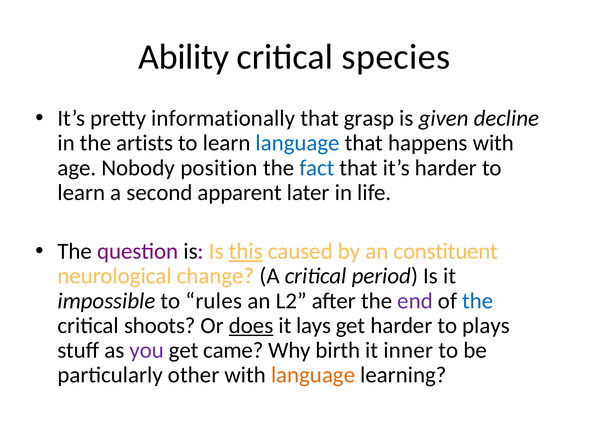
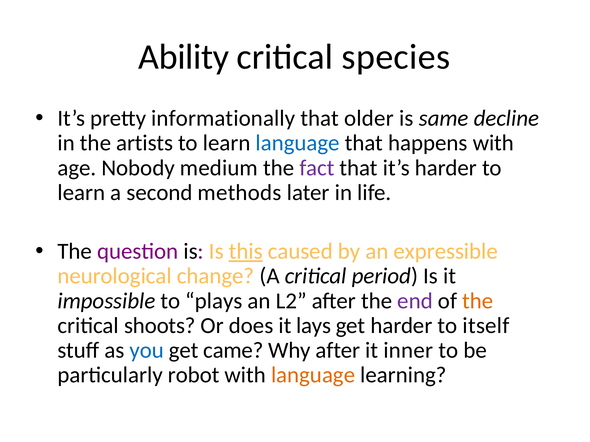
grasp: grasp -> older
given: given -> same
position: position -> medium
fact colour: blue -> purple
apparent: apparent -> methods
constituent: constituent -> expressible
rules: rules -> plays
the at (478, 301) colour: blue -> orange
does underline: present -> none
plays: plays -> itself
you colour: purple -> blue
Why birth: birth -> after
other: other -> robot
